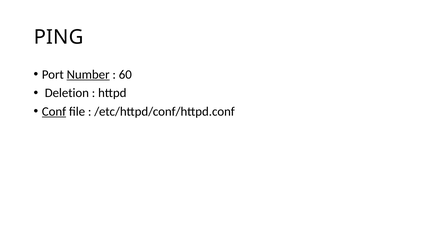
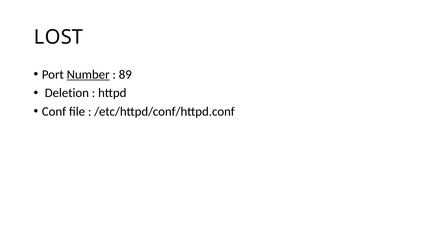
PING: PING -> LOST
60: 60 -> 89
Conf underline: present -> none
